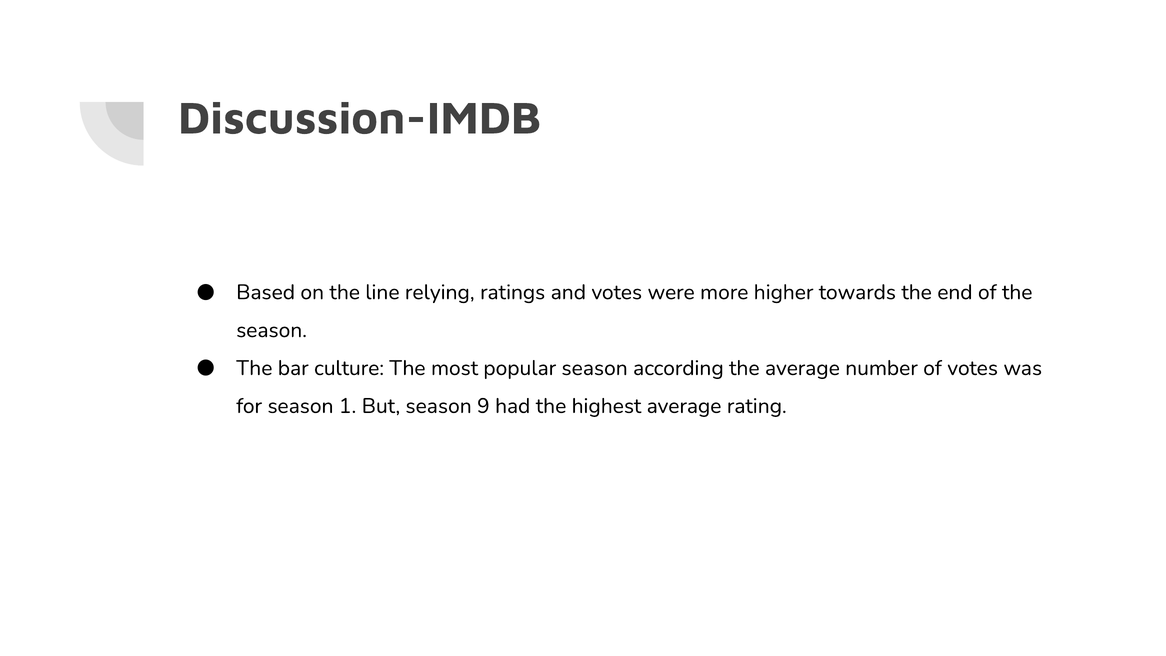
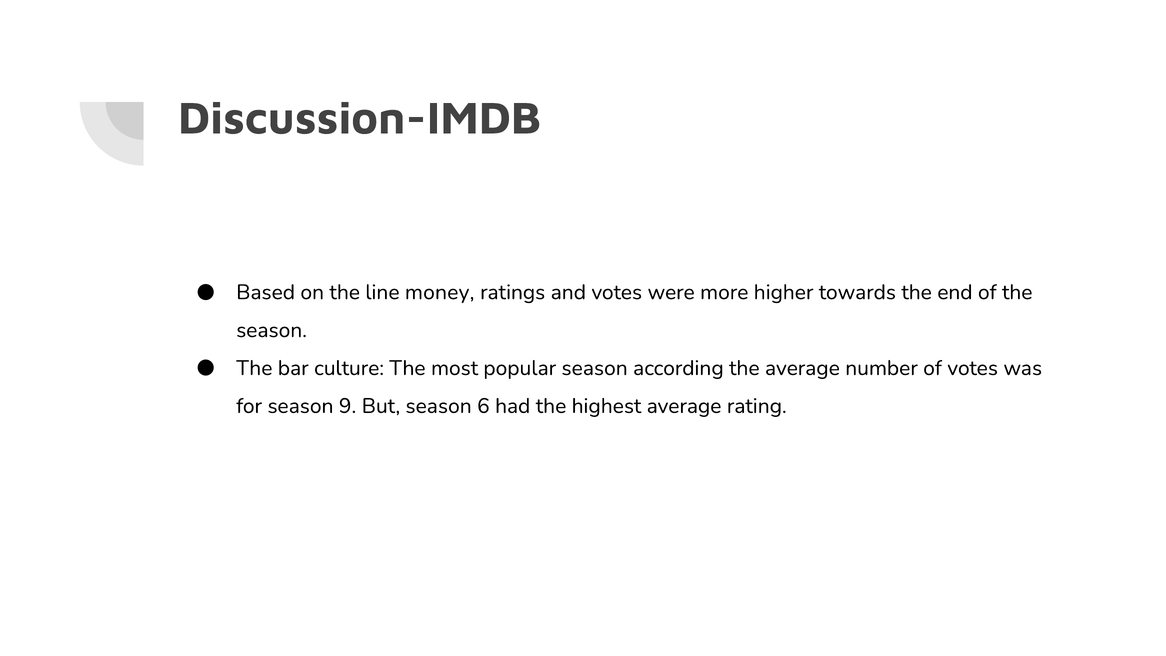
relying: relying -> money
1: 1 -> 9
9: 9 -> 6
